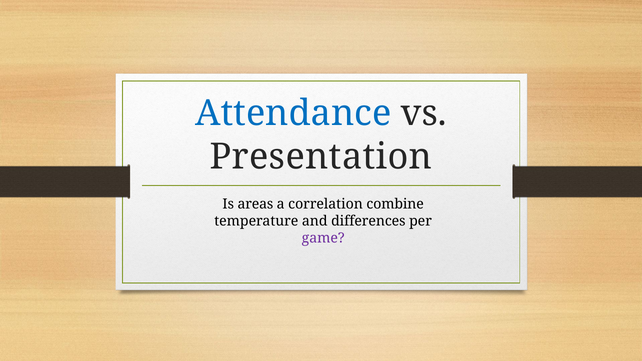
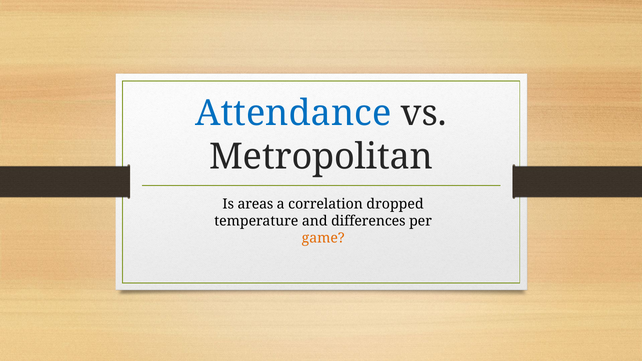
Presentation: Presentation -> Metropolitan
combine: combine -> dropped
game colour: purple -> orange
